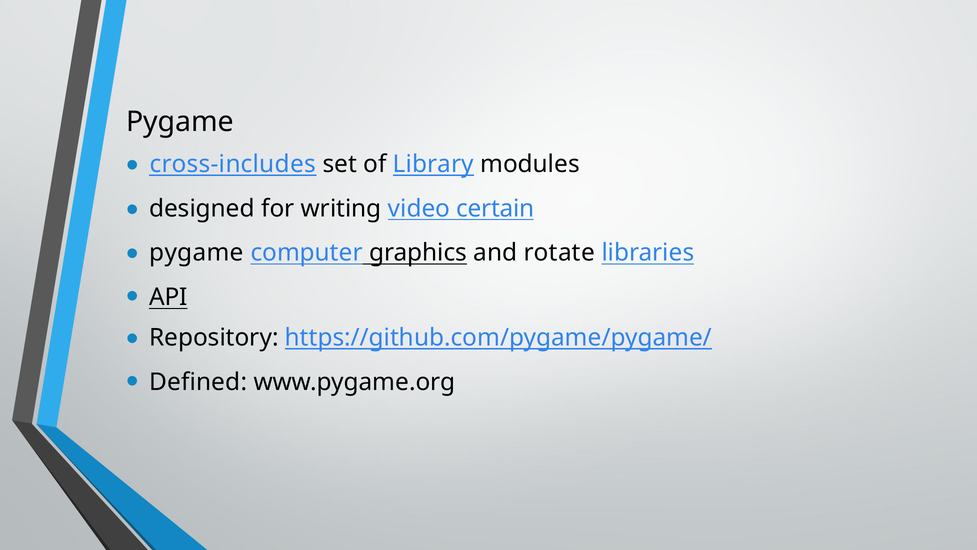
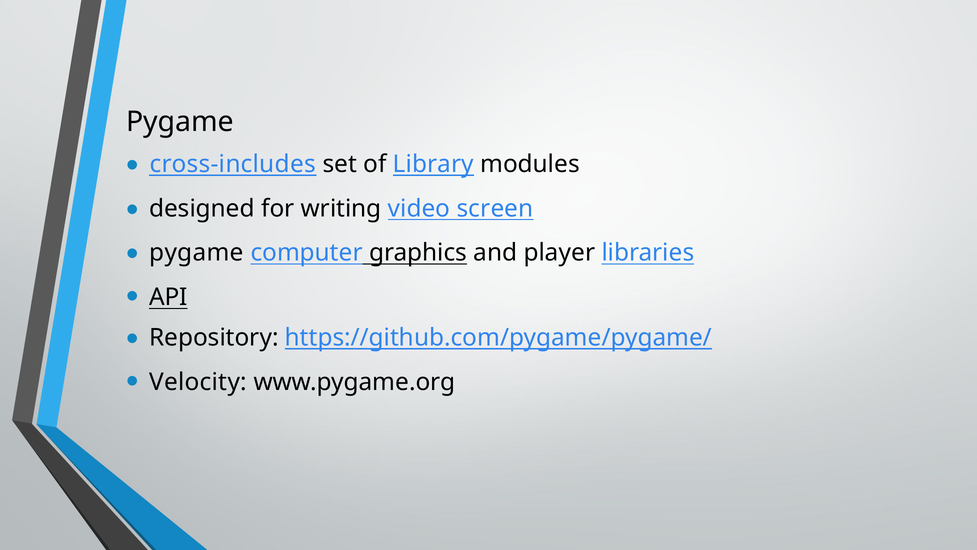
certain: certain -> screen
rotate: rotate -> player
Defined: Defined -> Velocity
